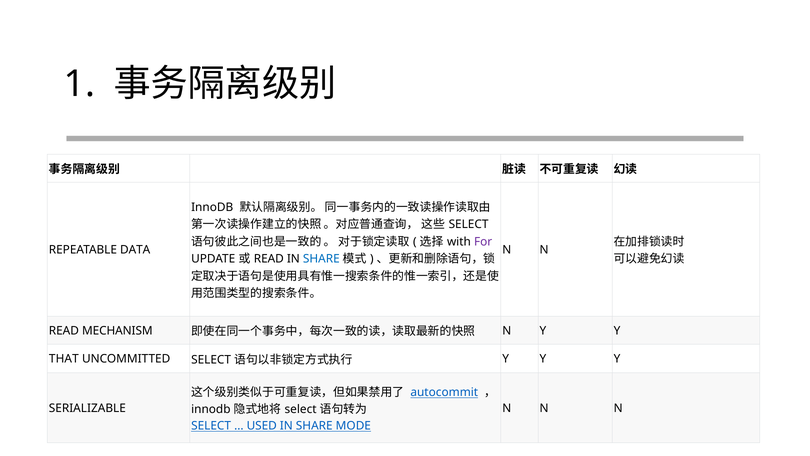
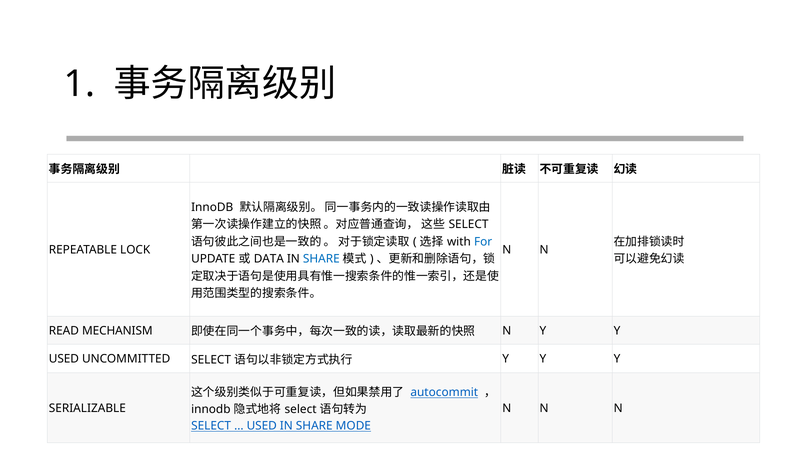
For colour: purple -> blue
DATA: DATA -> LOCK
READ at (269, 259): READ -> DATA
THAT at (64, 359): THAT -> USED
